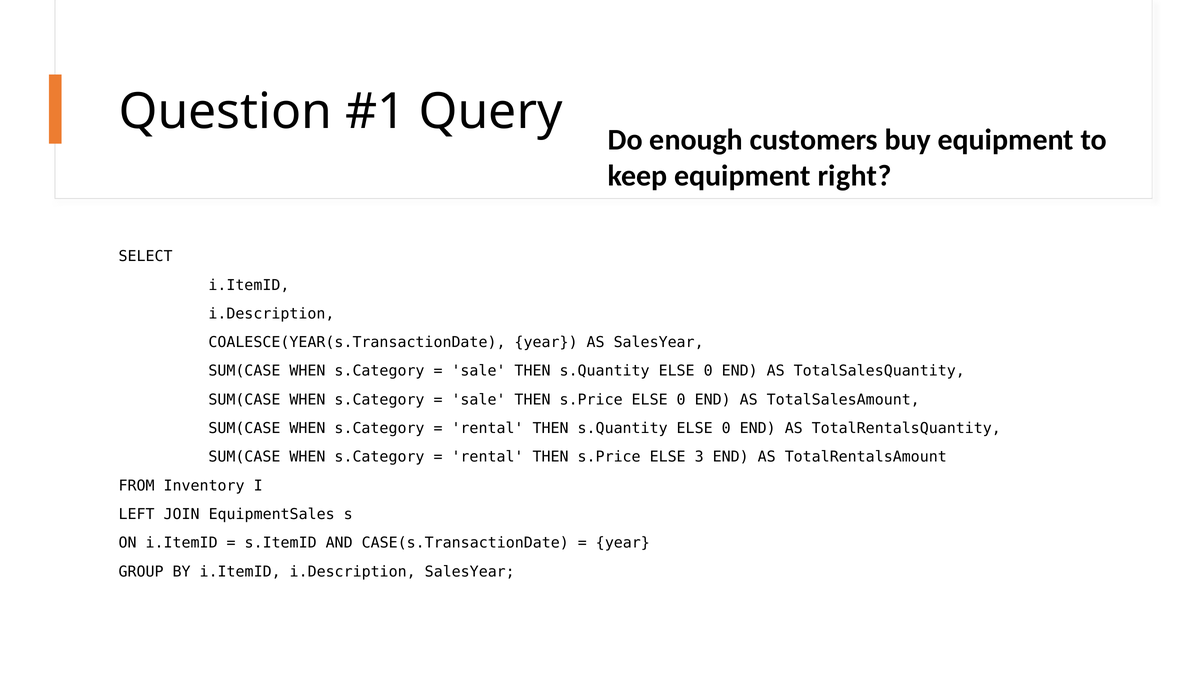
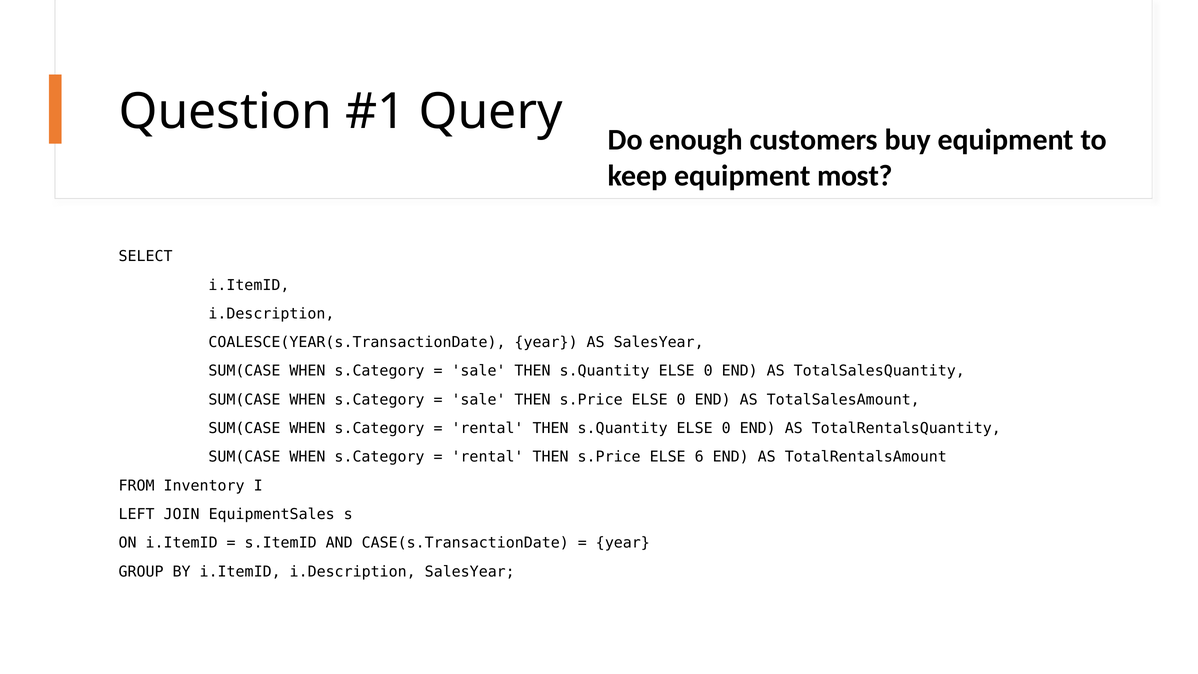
right: right -> most
3: 3 -> 6
